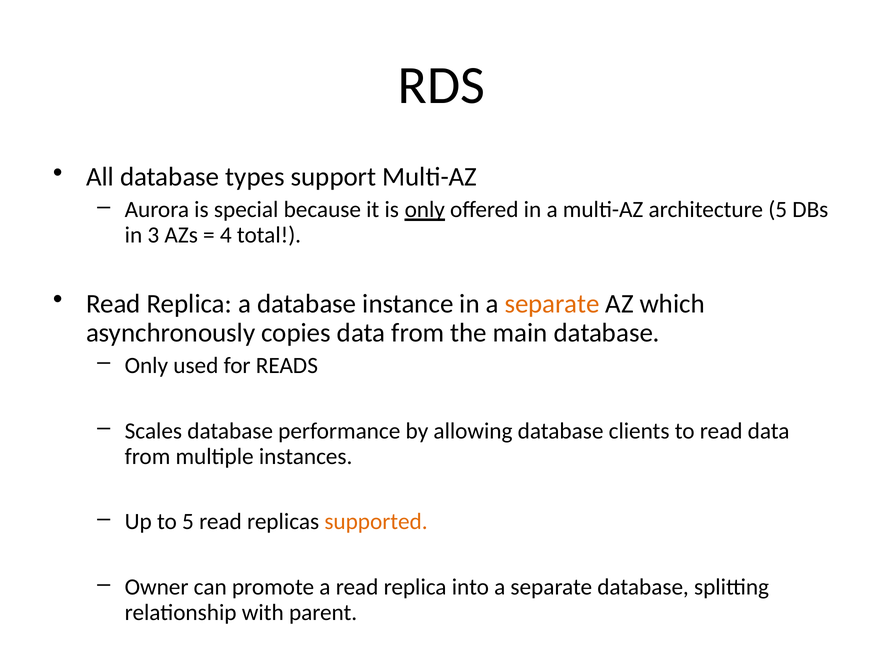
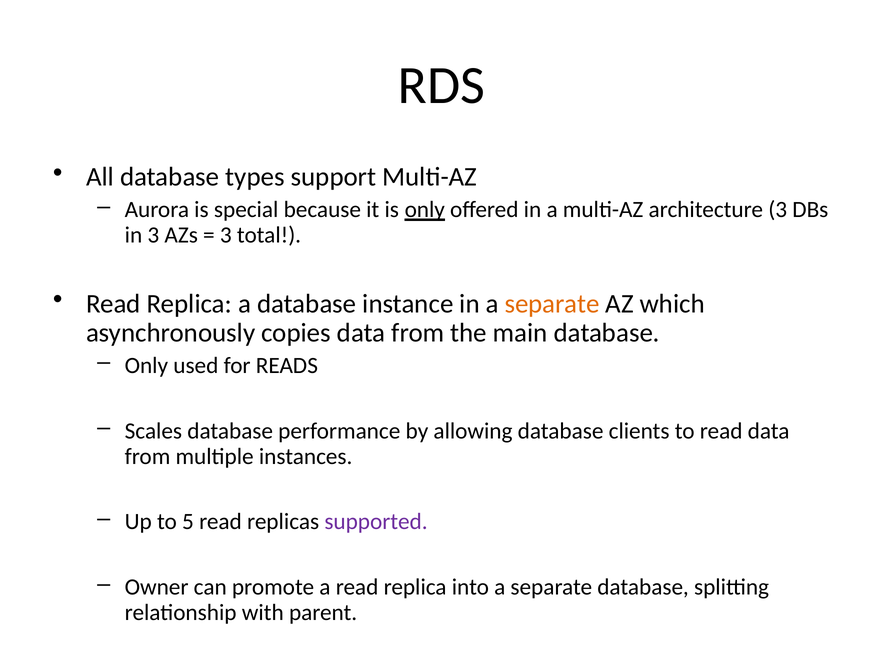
architecture 5: 5 -> 3
4 at (226, 235): 4 -> 3
supported colour: orange -> purple
